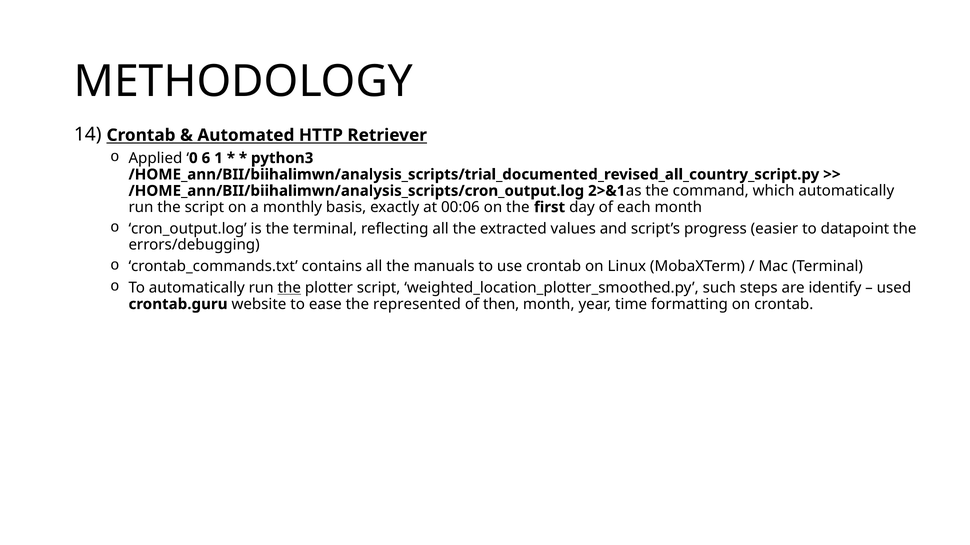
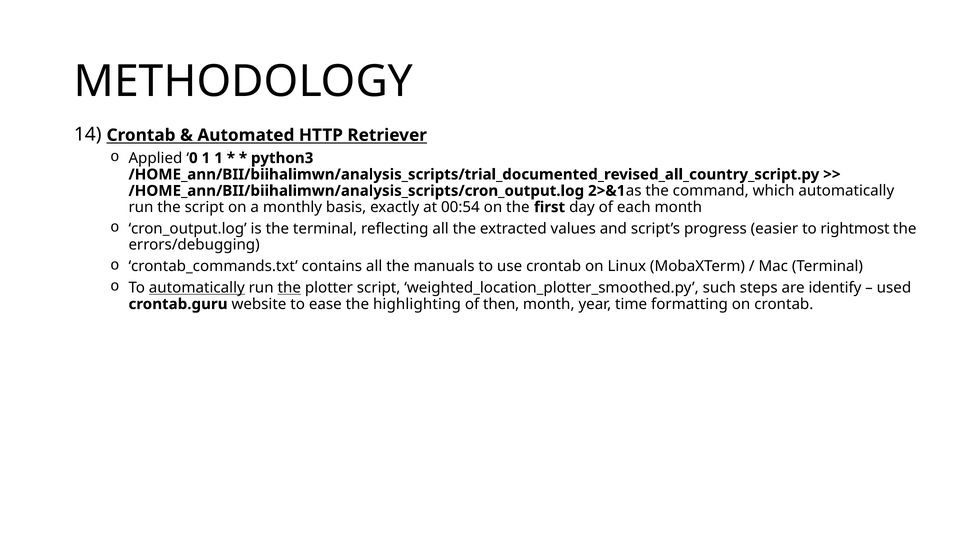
0 6: 6 -> 1
00:06: 00:06 -> 00:54
datapoint: datapoint -> rightmost
automatically at (197, 288) underline: none -> present
represented: represented -> highlighting
